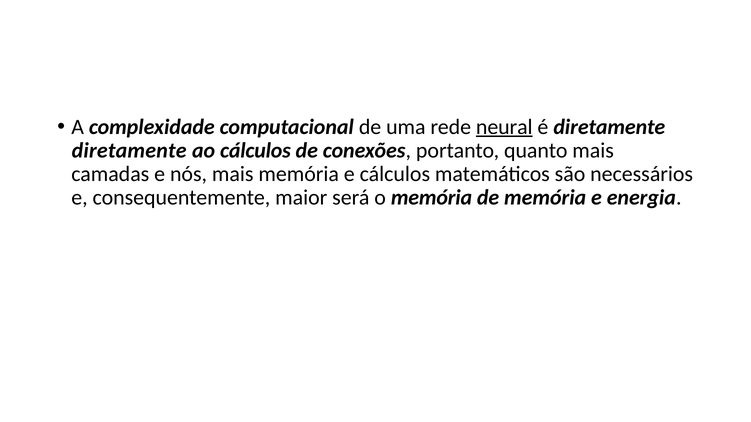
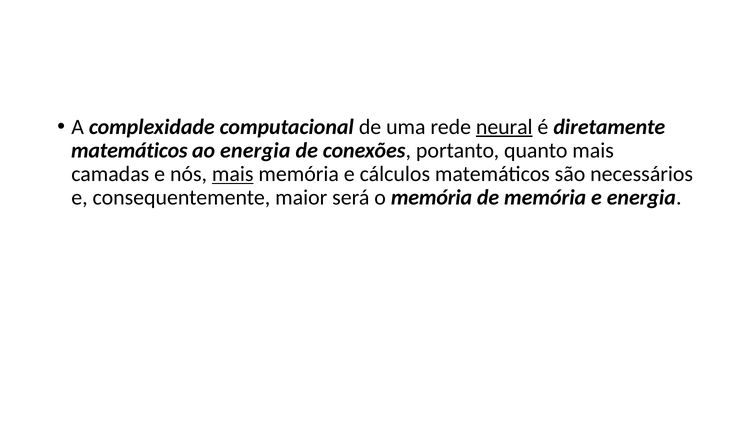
diretamente at (129, 151): diretamente -> matemáticos
ao cálculos: cálculos -> energia
mais at (233, 174) underline: none -> present
